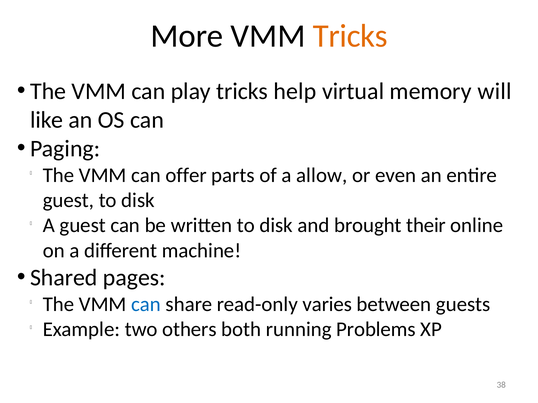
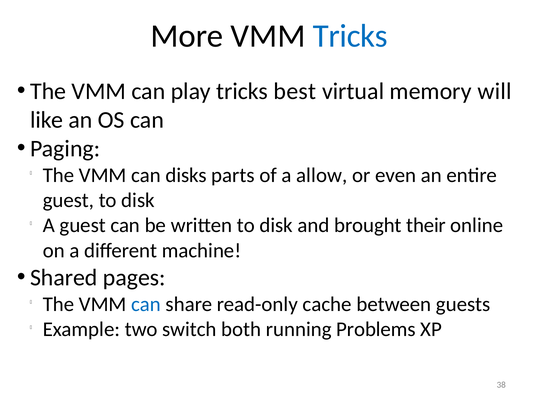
Tricks at (350, 36) colour: orange -> blue
help: help -> best
offer: offer -> disks
varies: varies -> cache
others: others -> switch
